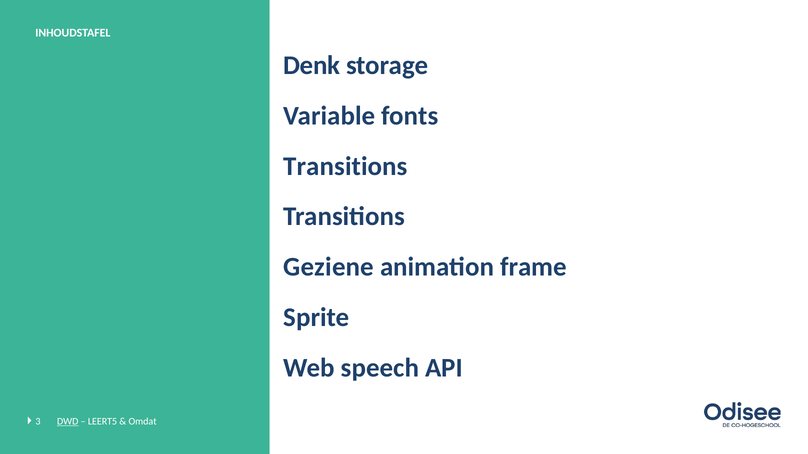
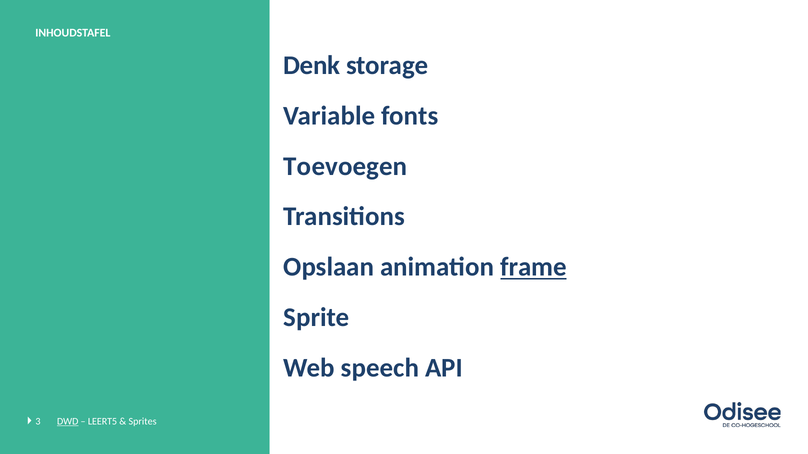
Transitions at (345, 166): Transitions -> Toevoegen
Geziene: Geziene -> Opslaan
frame underline: none -> present
Omdat: Omdat -> Sprites
